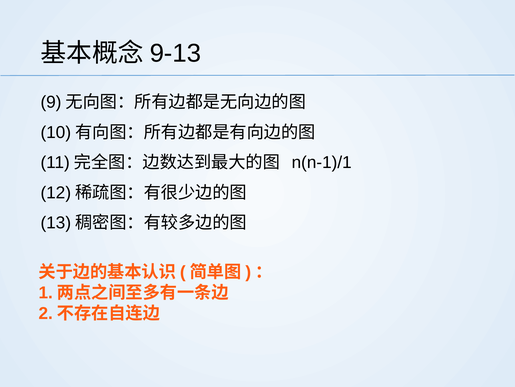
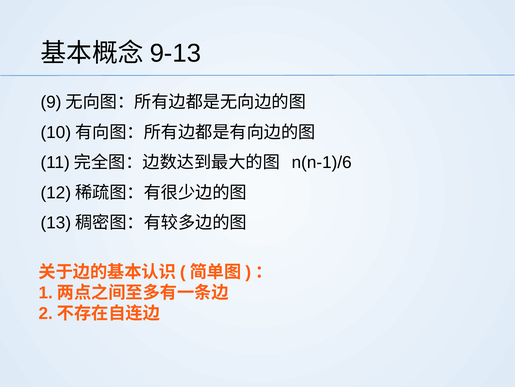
n(n-1)/1: n(n-1)/1 -> n(n-1)/6
